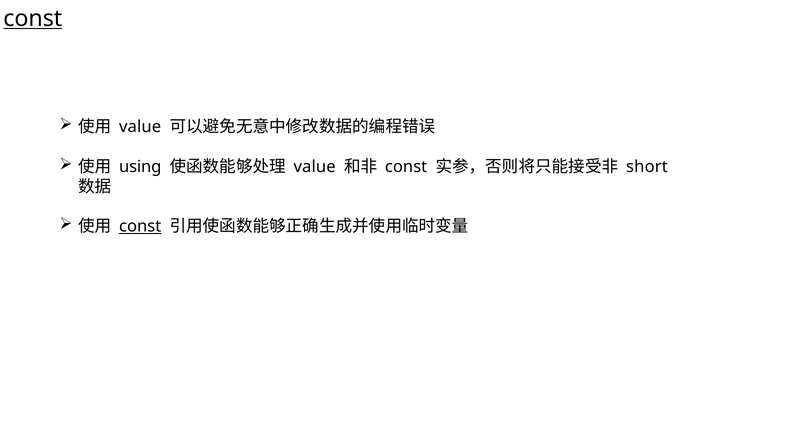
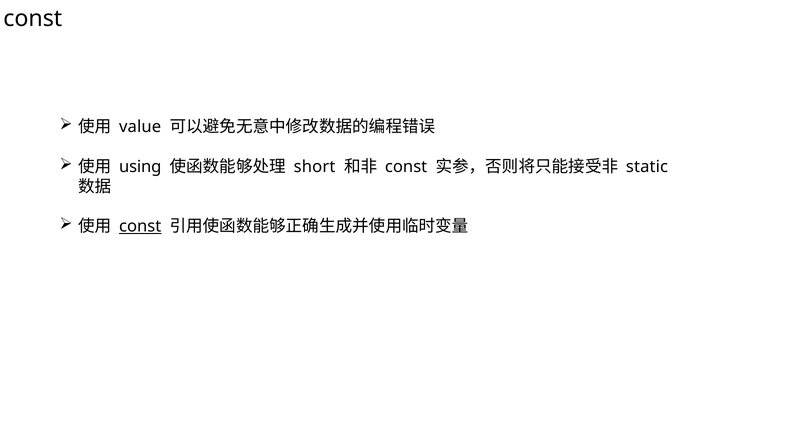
const at (33, 18) underline: present -> none
value at (315, 167): value -> short
short: short -> static
